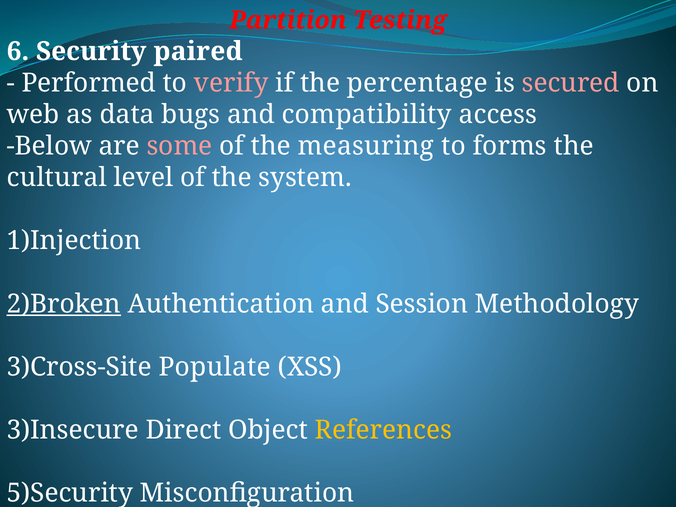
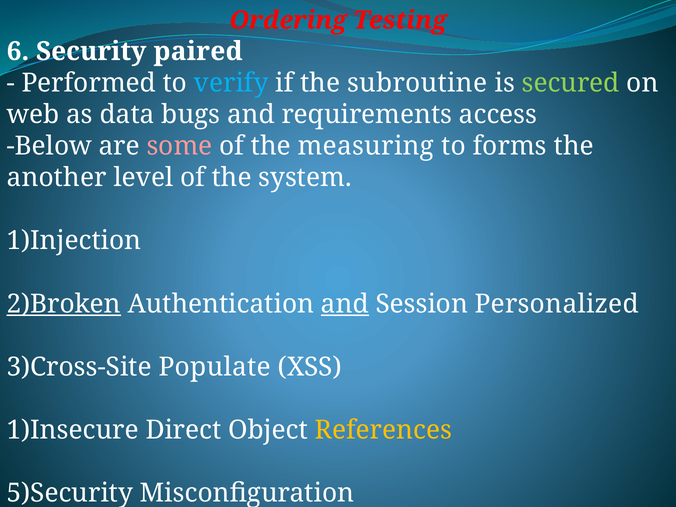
Partition: Partition -> Ordering
verify colour: pink -> light blue
percentage: percentage -> subroutine
secured colour: pink -> light green
compatibility: compatibility -> requirements
cultural: cultural -> another
and at (345, 304) underline: none -> present
Methodology: Methodology -> Personalized
3)Insecure: 3)Insecure -> 1)Insecure
